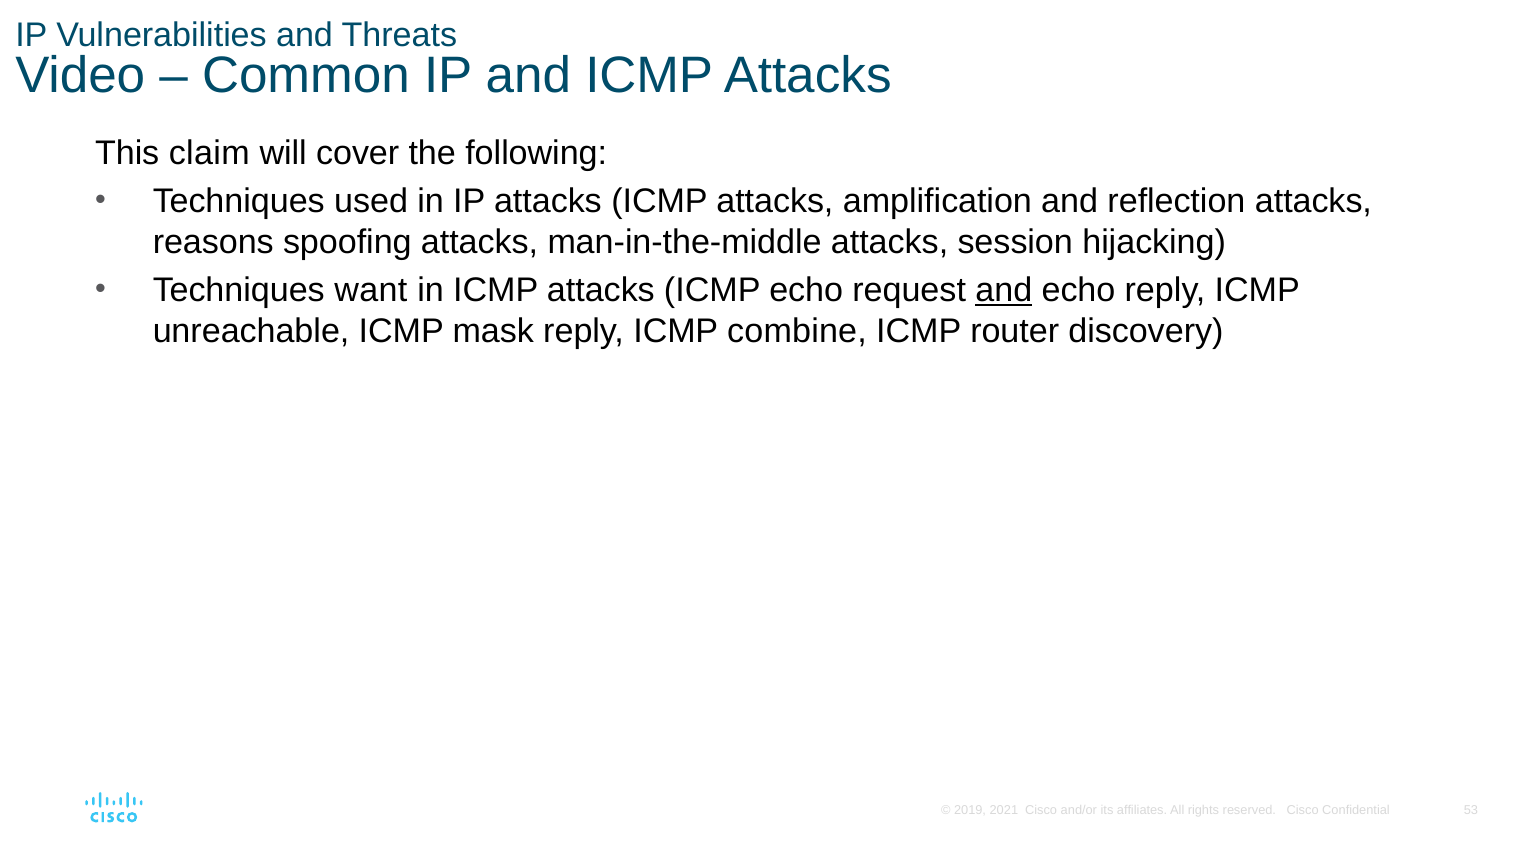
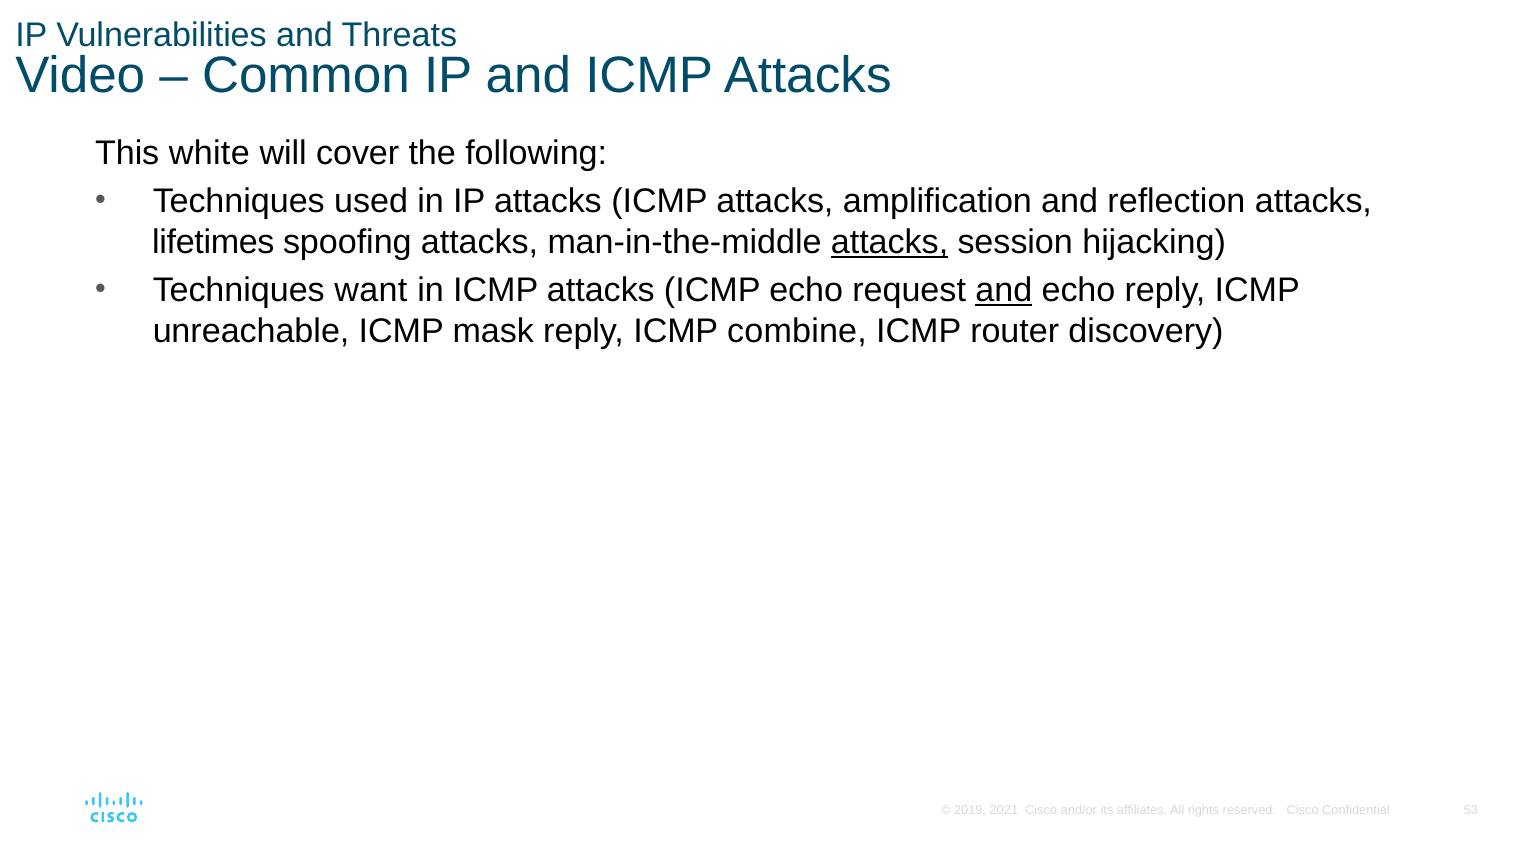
claim: claim -> white
reasons: reasons -> lifetimes
attacks at (890, 242) underline: none -> present
